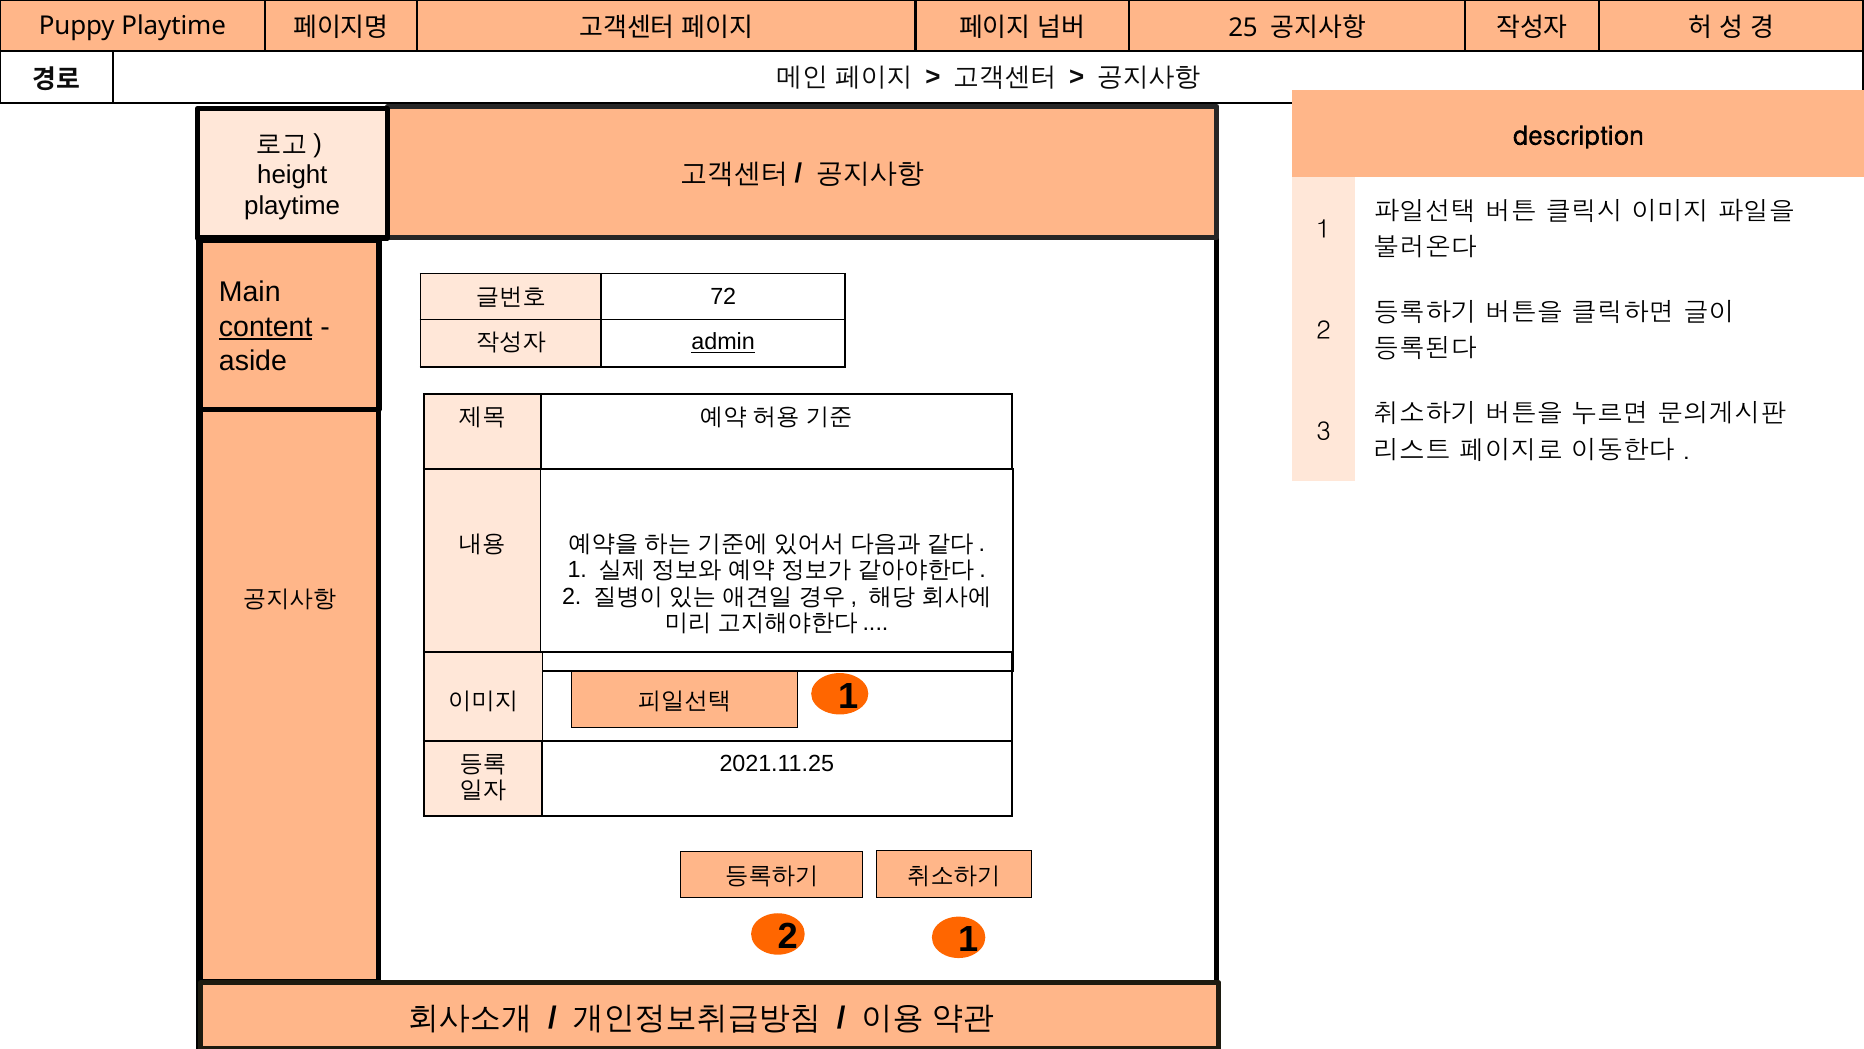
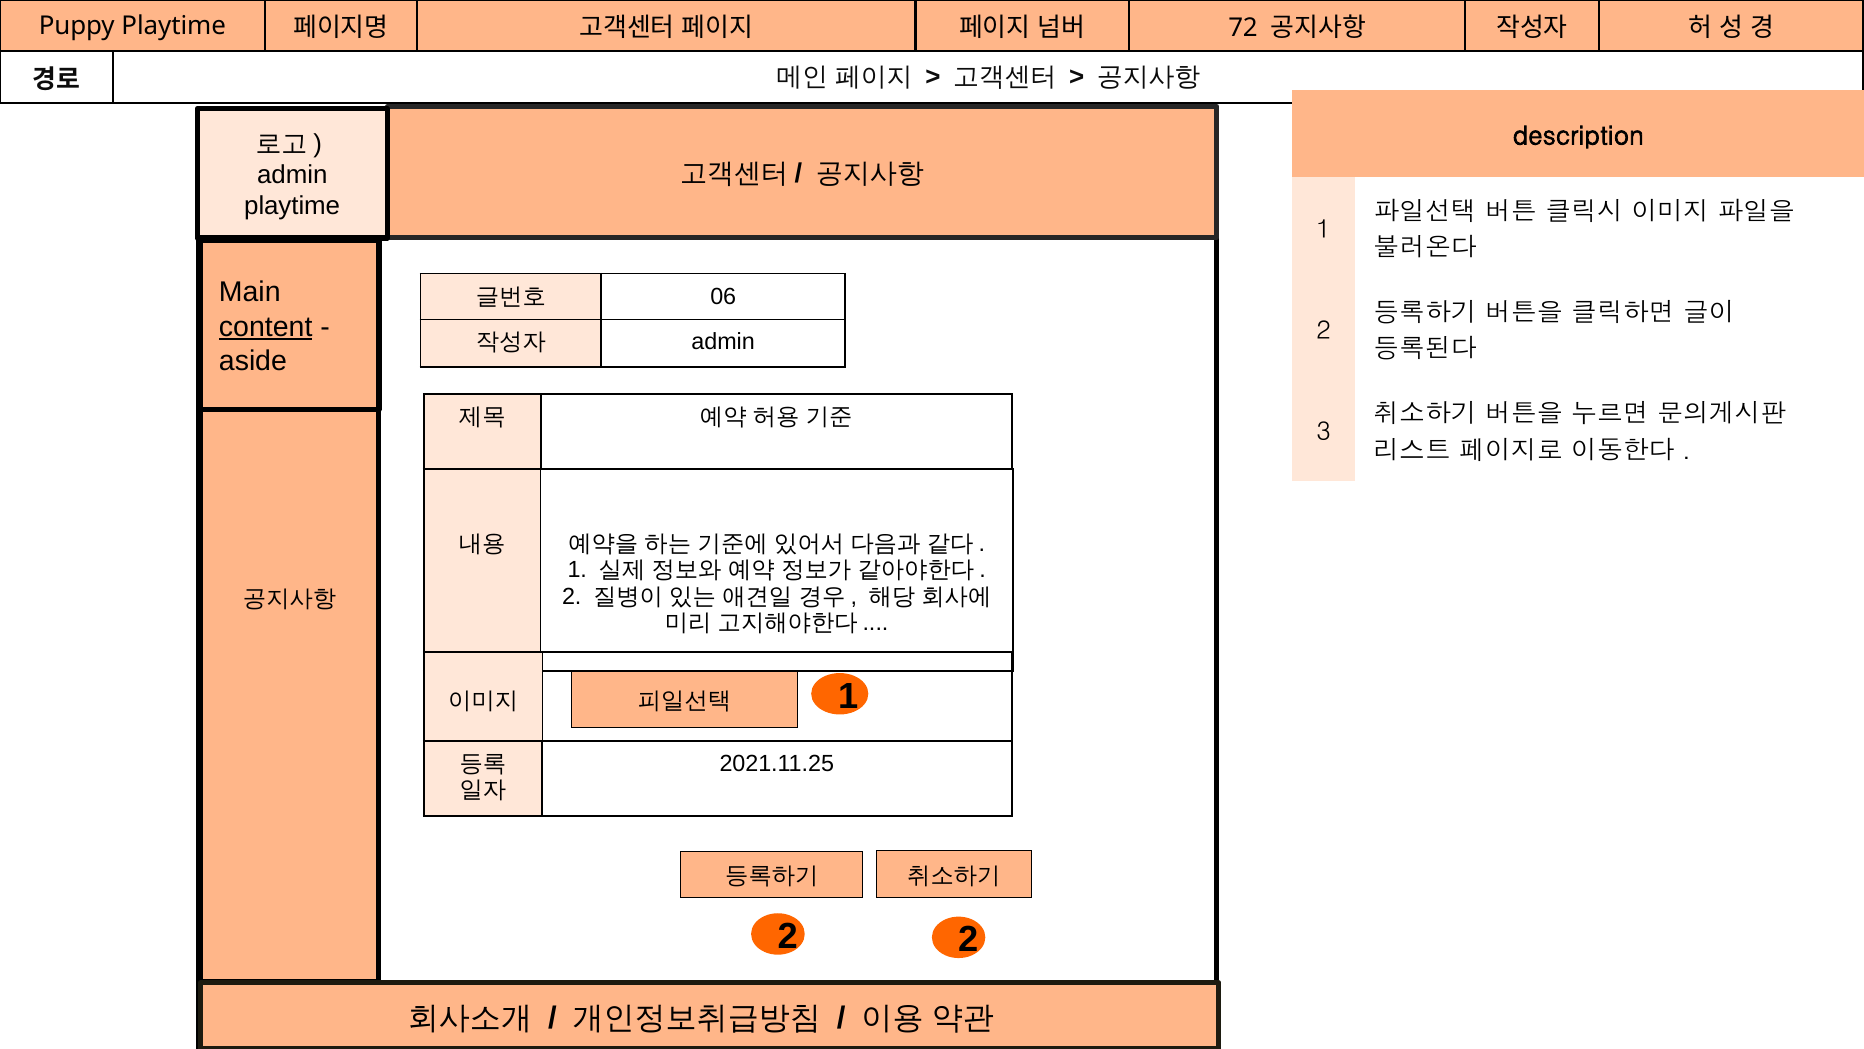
25: 25 -> 72
height at (292, 175): height -> admin
72: 72 -> 06
admin at (723, 342) underline: present -> none
2 1: 1 -> 2
